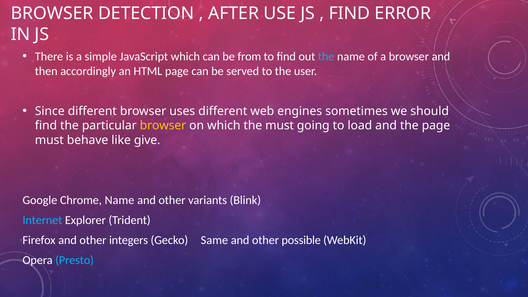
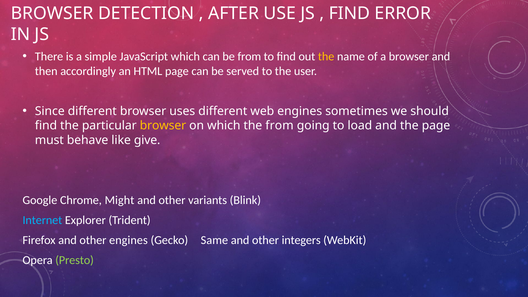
the at (326, 57) colour: light blue -> yellow
the must: must -> from
Chrome Name: Name -> Might
other integers: integers -> engines
possible: possible -> integers
Presto colour: light blue -> light green
